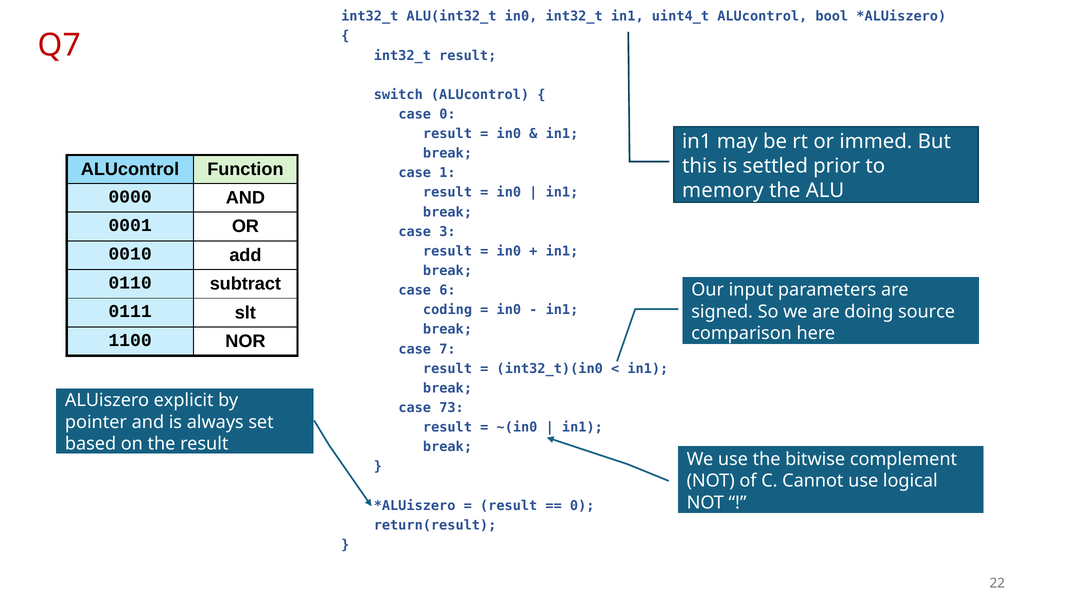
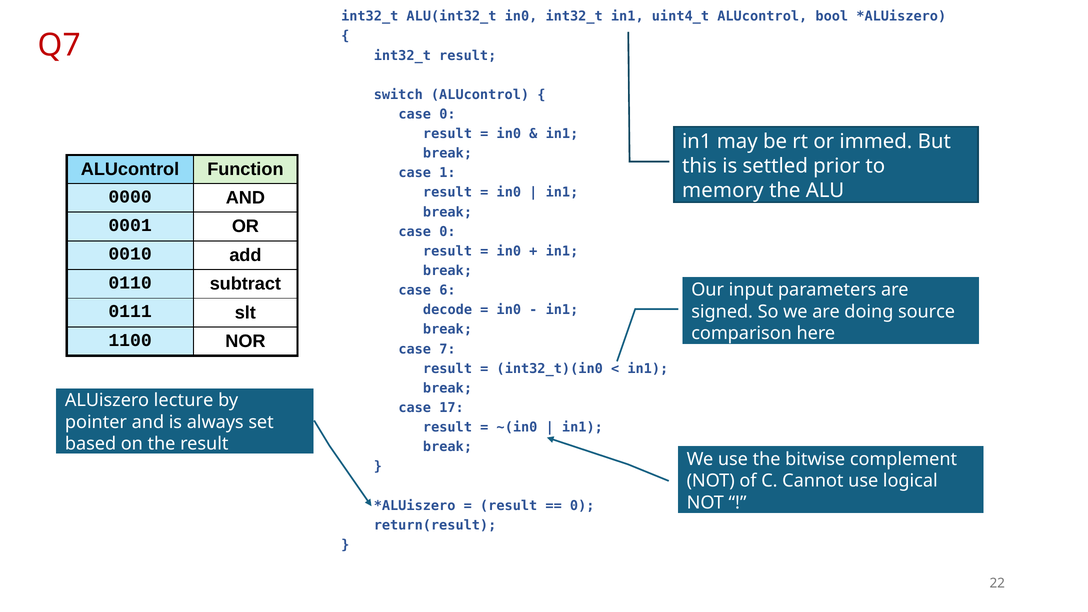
3 at (447, 232): 3 -> 0
coding: coding -> decode
explicit: explicit -> lecture
73: 73 -> 17
